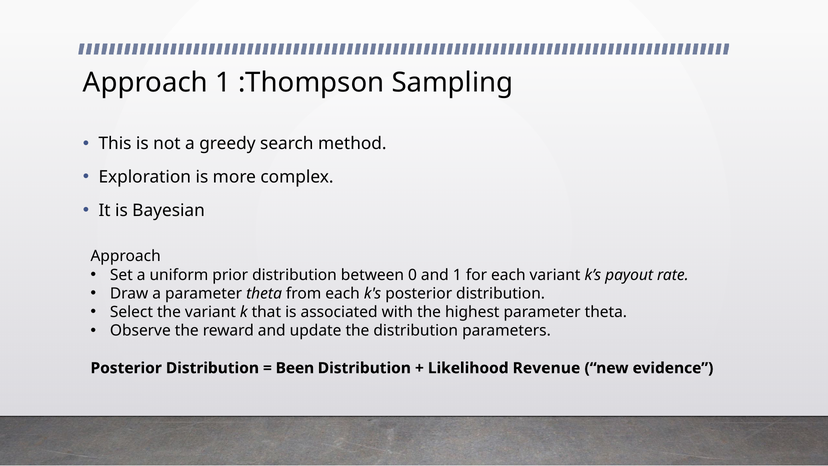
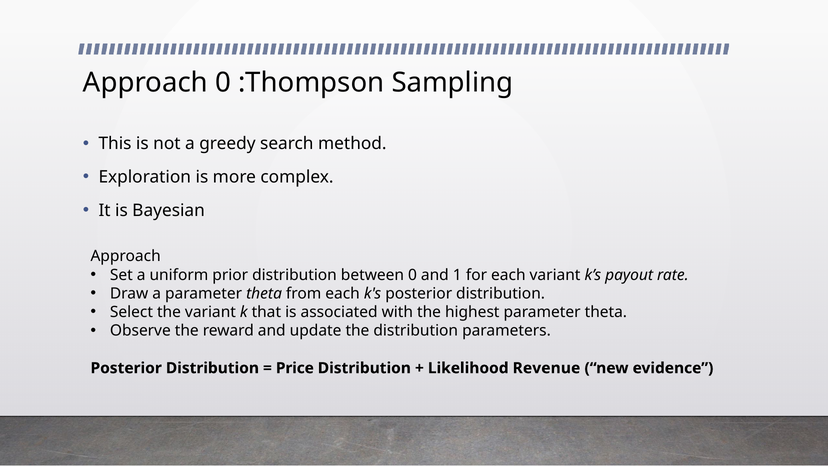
Approach 1: 1 -> 0
Been: Been -> Price
